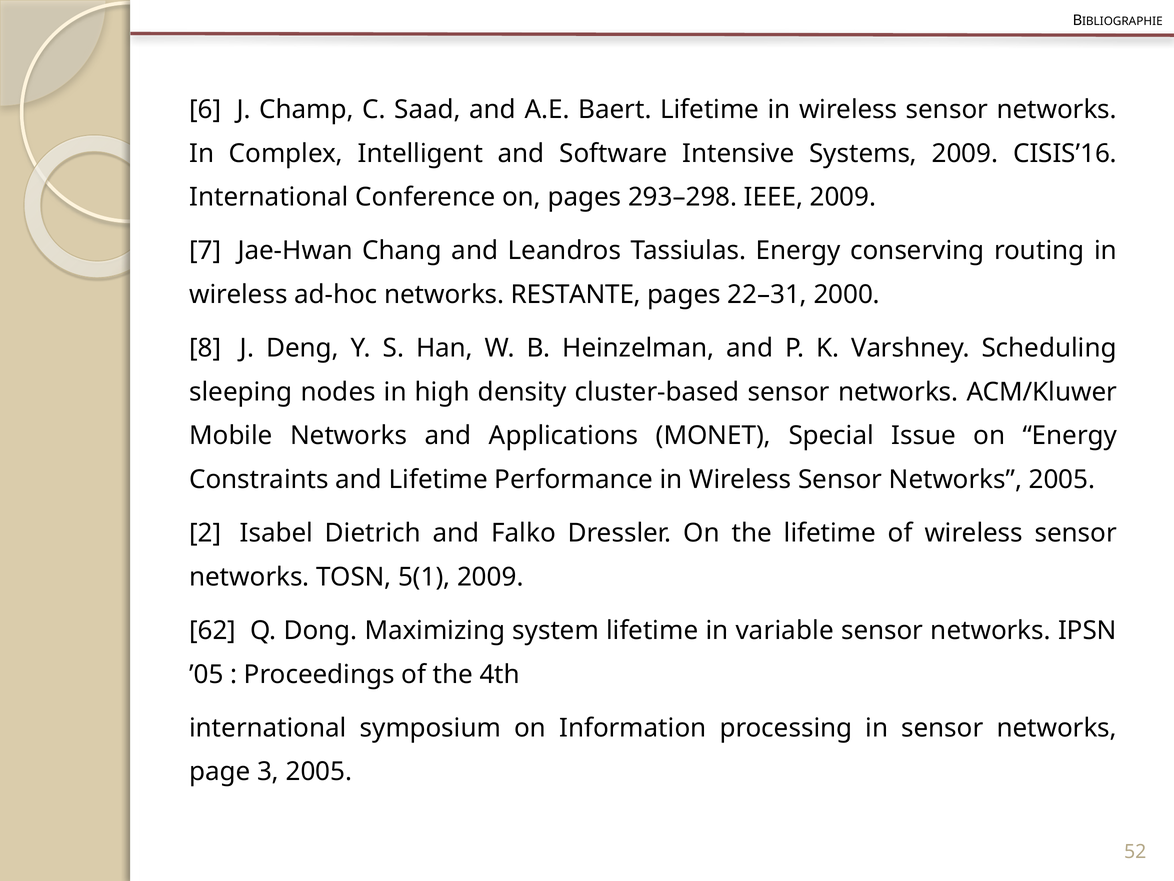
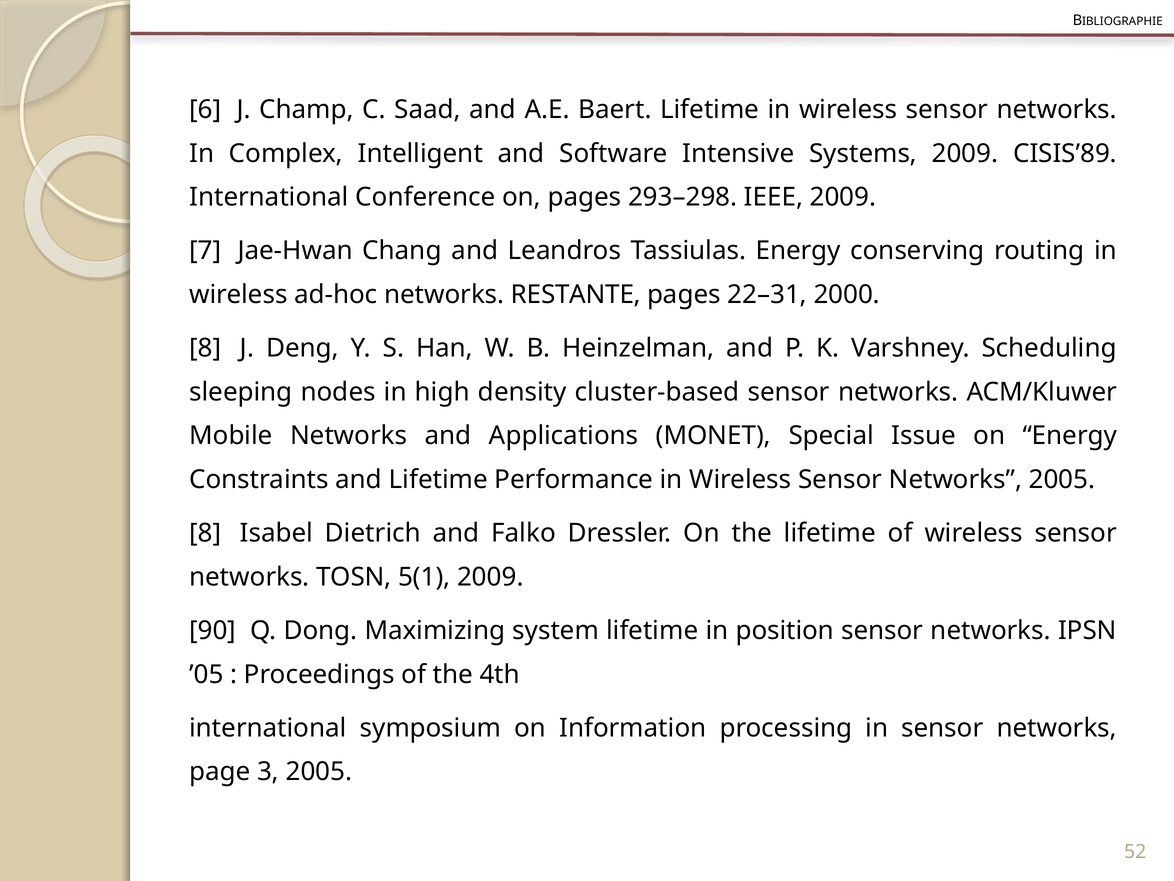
CISIS’16: CISIS’16 -> CISIS’89
2 at (205, 533): 2 -> 8
62: 62 -> 90
variable: variable -> position
